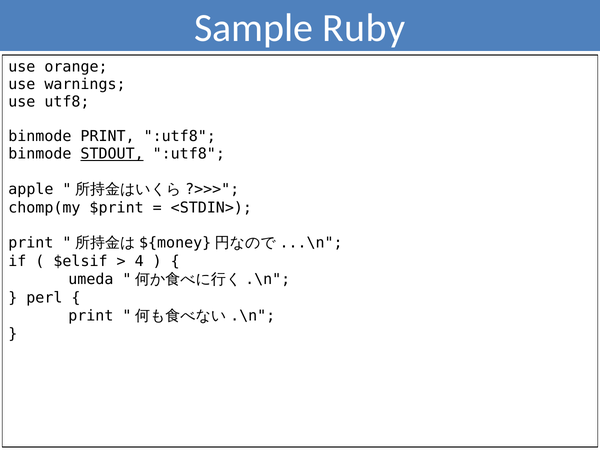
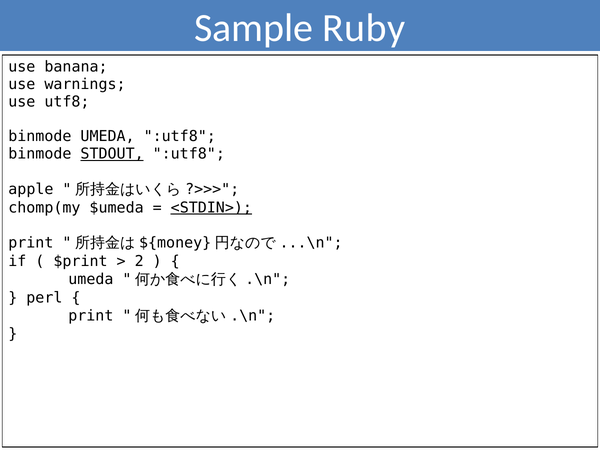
orange: orange -> banana
binmode PRINT: PRINT -> UMEDA
$print: $print -> $umeda
<STDIN> underline: none -> present
$elsif: $elsif -> $print
4: 4 -> 2
